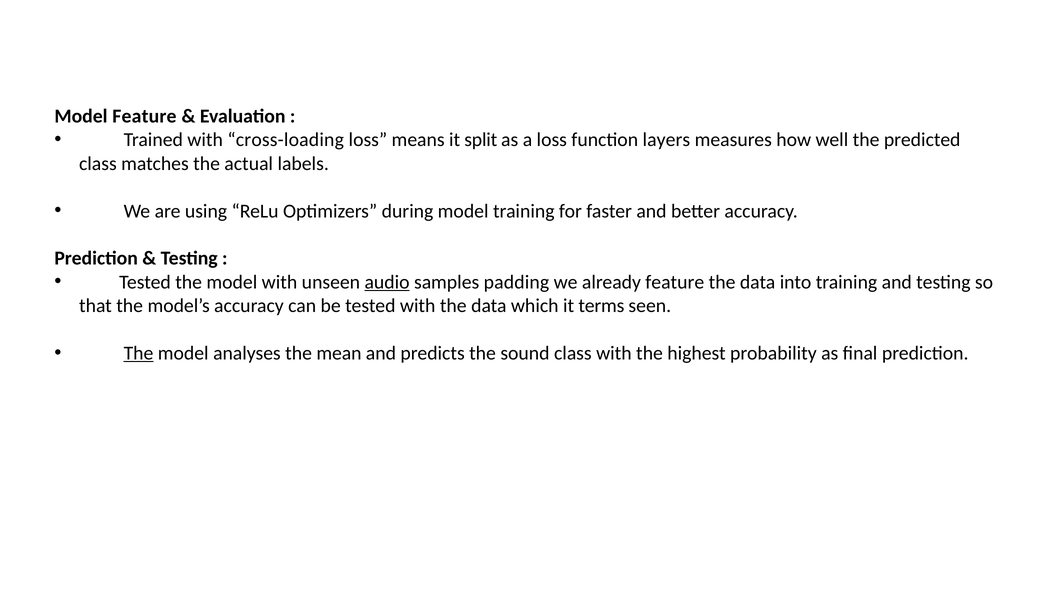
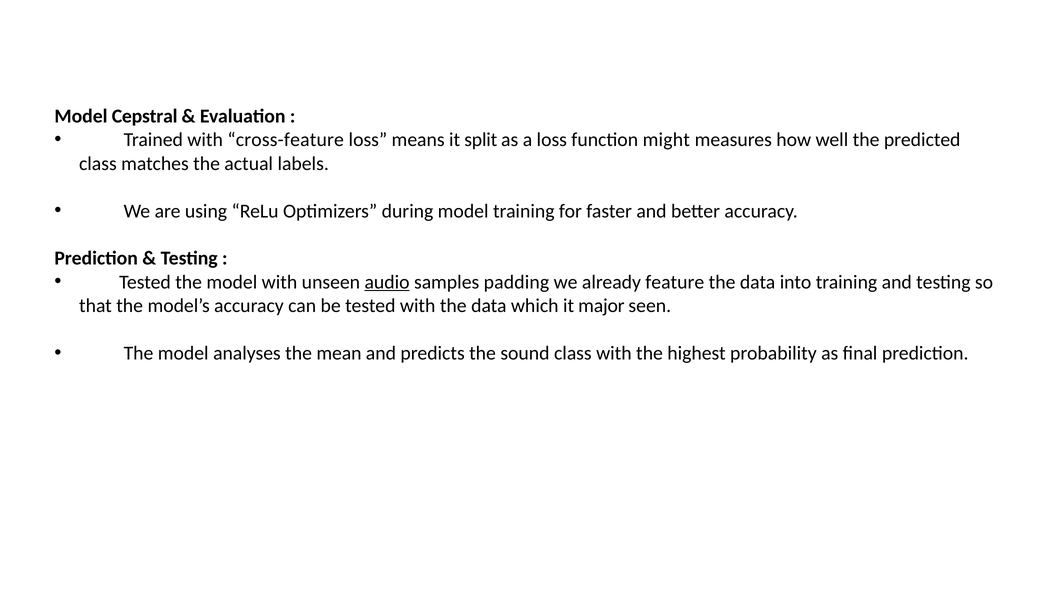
Model Feature: Feature -> Cepstral
cross-loading: cross-loading -> cross-feature
layers: layers -> might
terms: terms -> major
The at (139, 353) underline: present -> none
